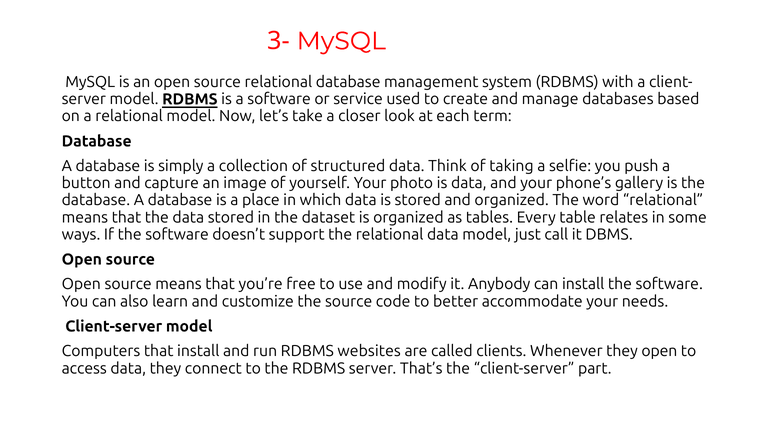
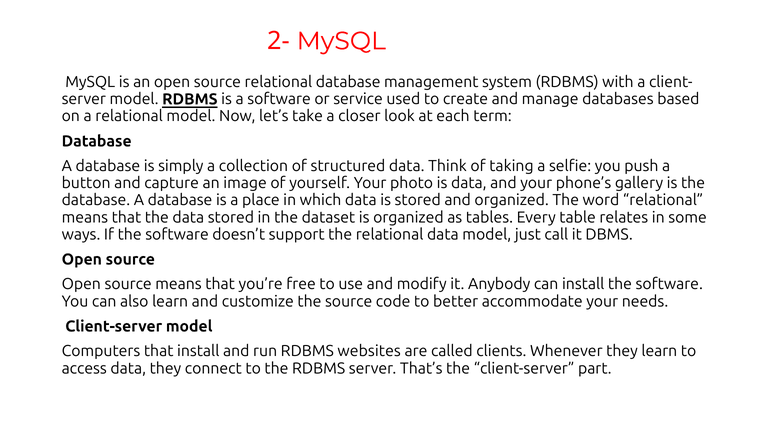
3-: 3- -> 2-
they open: open -> learn
